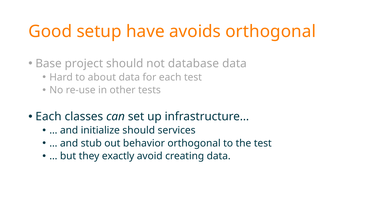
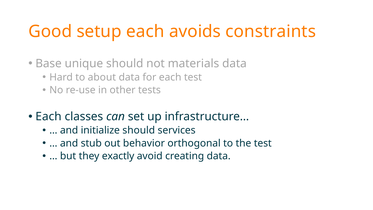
setup have: have -> each
avoids orthogonal: orthogonal -> constraints
project: project -> unique
database: database -> materials
